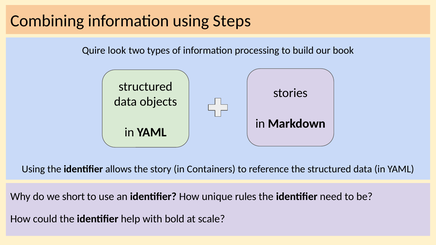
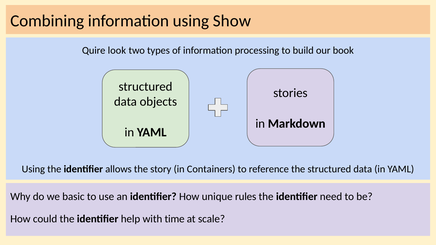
Steps: Steps -> Show
short: short -> basic
bold: bold -> time
